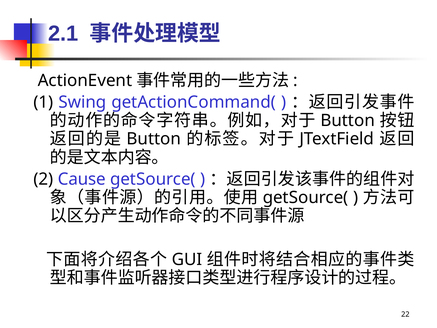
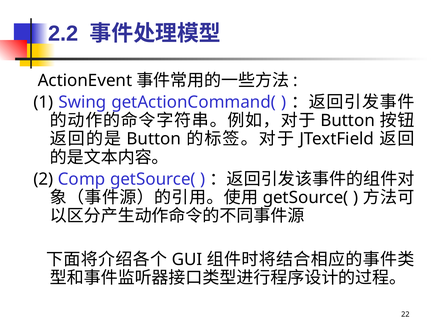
2.1: 2.1 -> 2.2
Cause: Cause -> Comp
